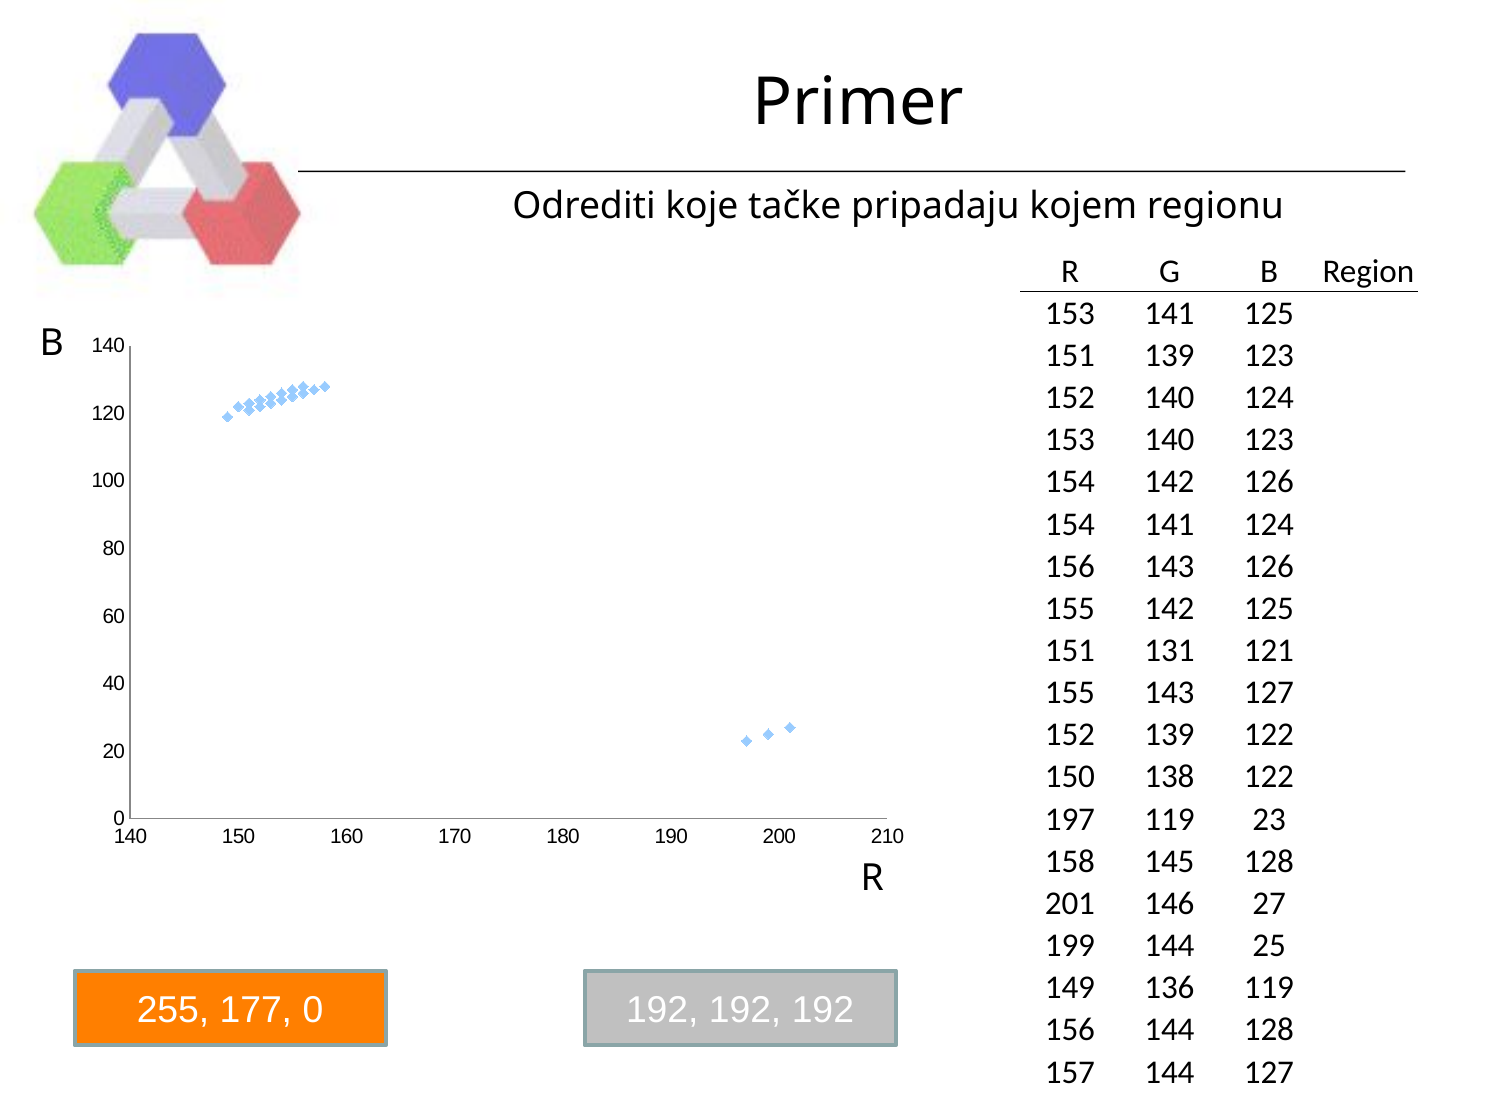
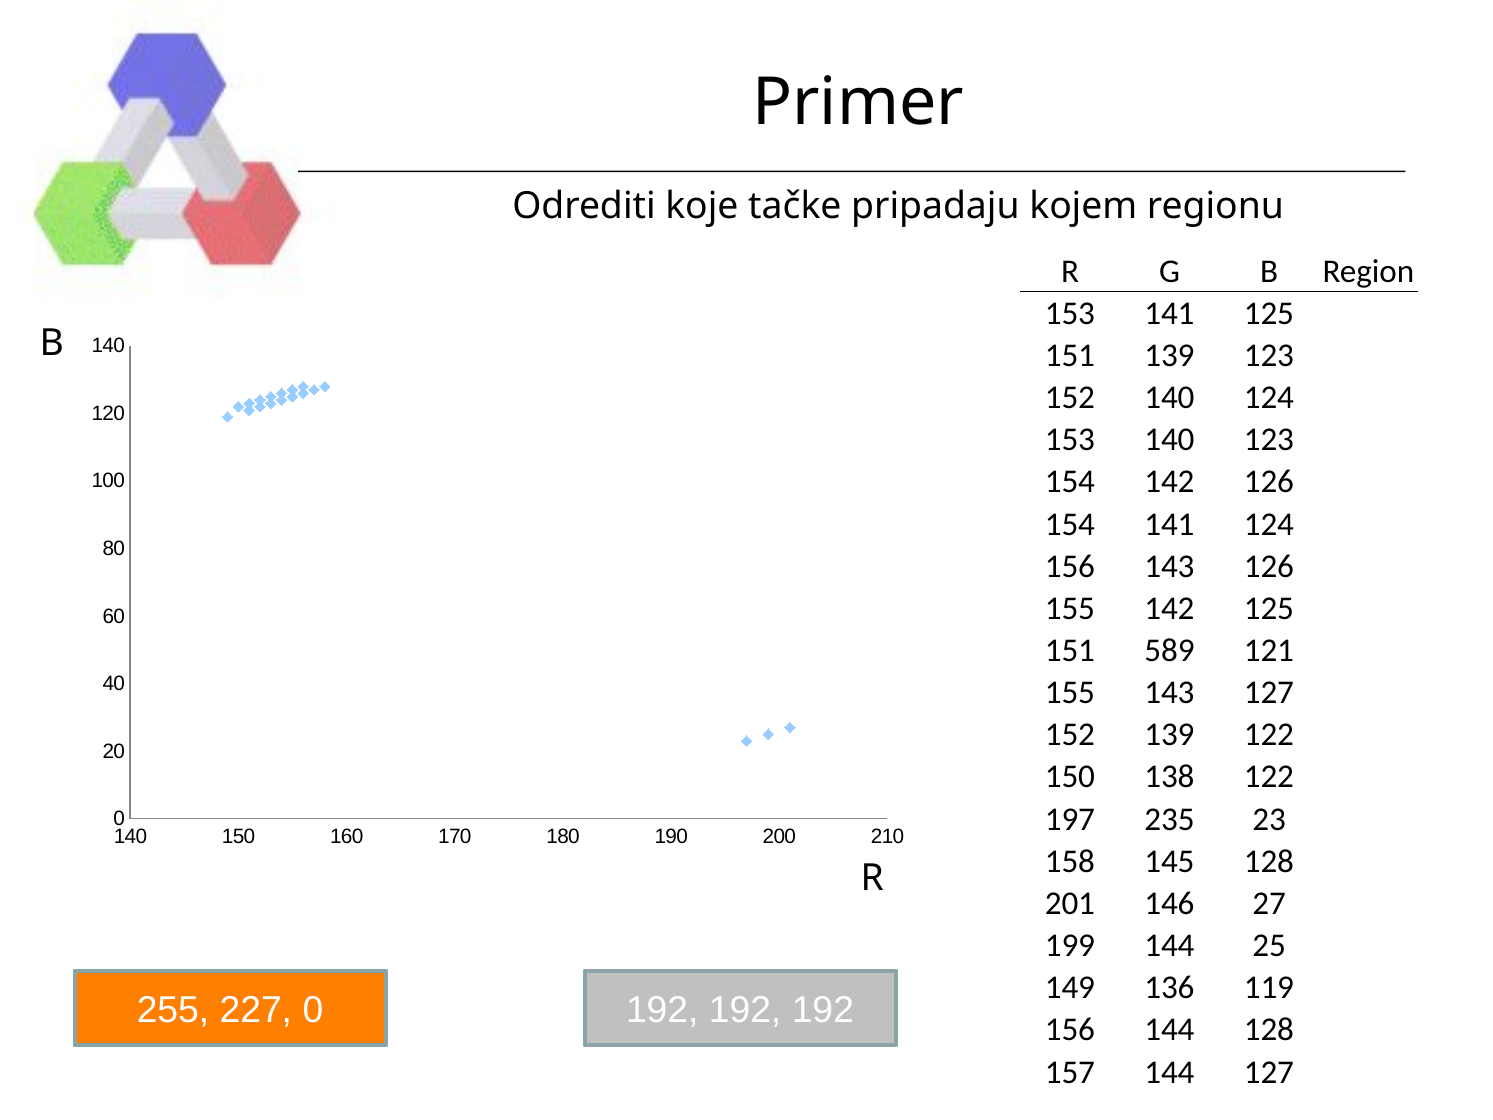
131: 131 -> 589
197 119: 119 -> 235
177: 177 -> 227
